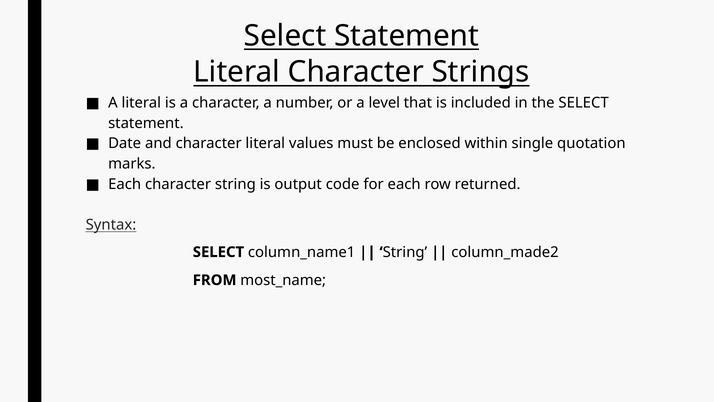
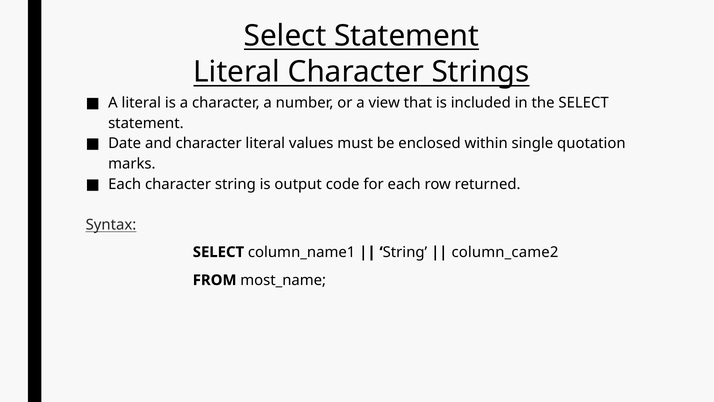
level: level -> view
column_made2: column_made2 -> column_came2
